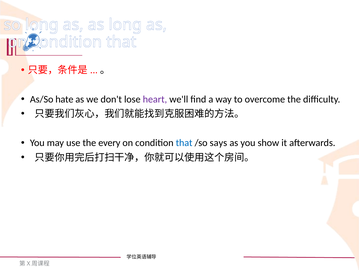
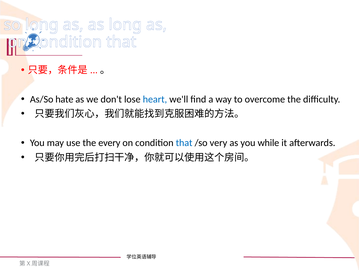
heart colour: purple -> blue
says: says -> very
show: show -> while
